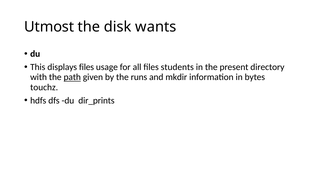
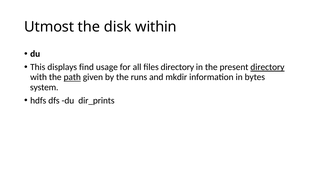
wants: wants -> within
displays files: files -> find
files students: students -> directory
directory at (267, 67) underline: none -> present
touchz: touchz -> system
